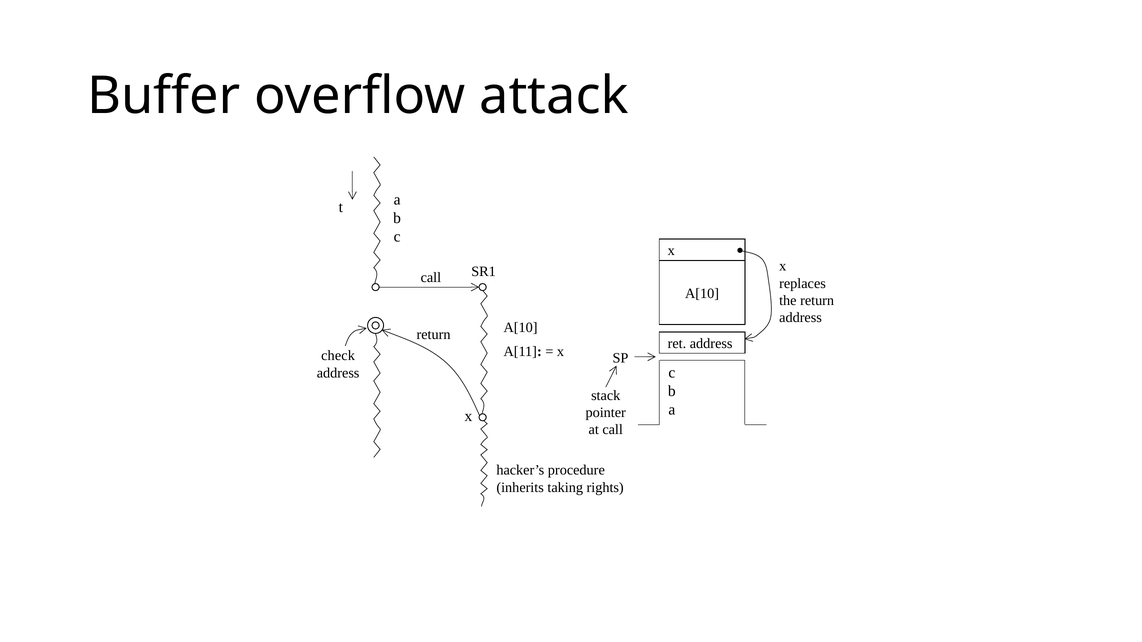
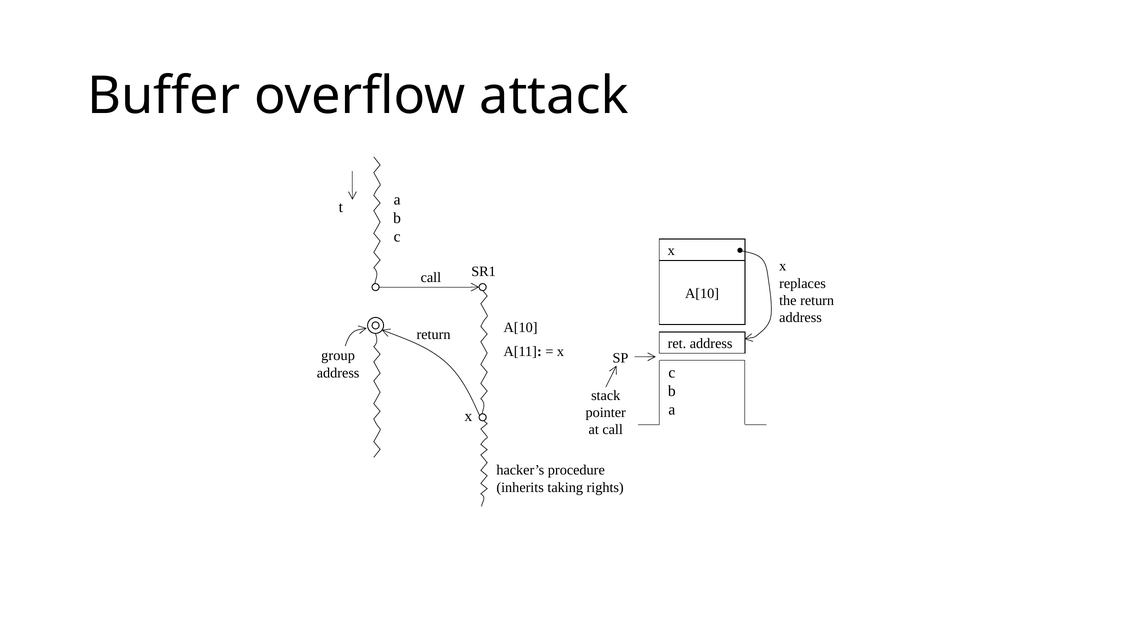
check: check -> group
